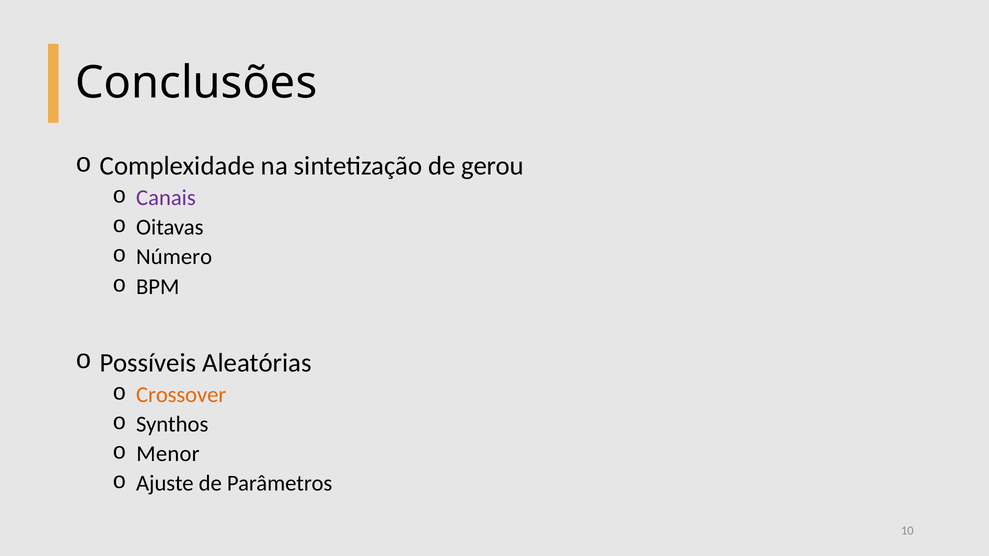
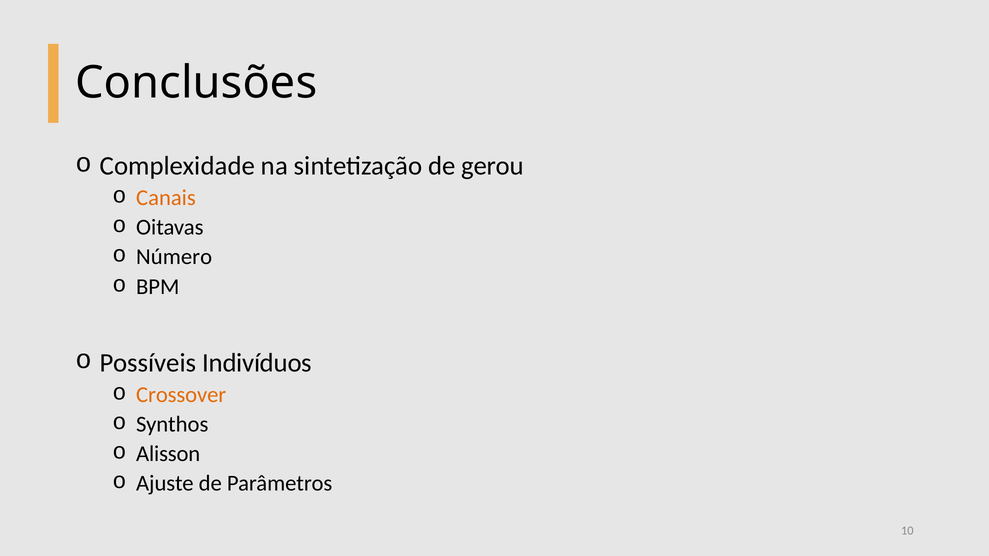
Canais colour: purple -> orange
Aleatórias: Aleatórias -> Indivíduos
Menor: Menor -> Alisson
